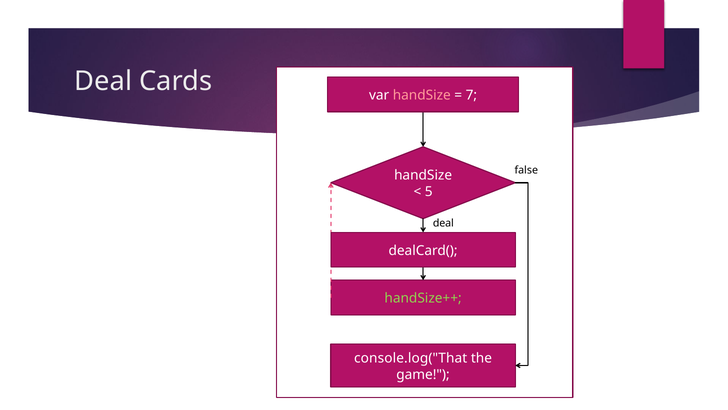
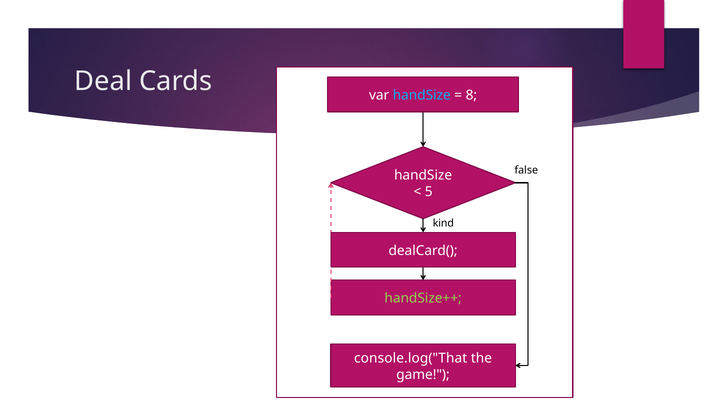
handSize at (422, 95) colour: pink -> light blue
7: 7 -> 8
deal at (443, 223): deal -> kind
